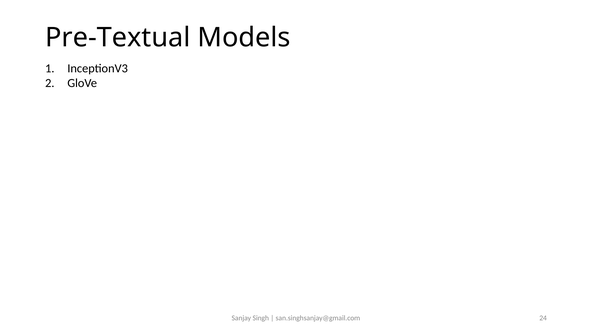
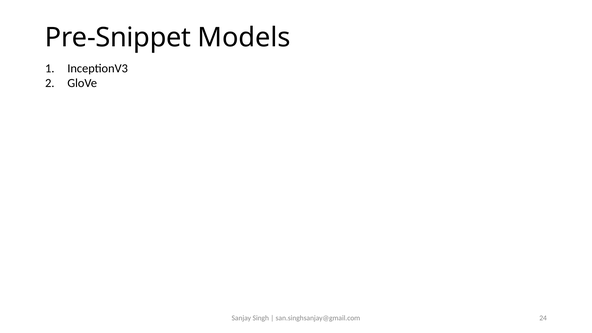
Pre-Textual: Pre-Textual -> Pre-Snippet
